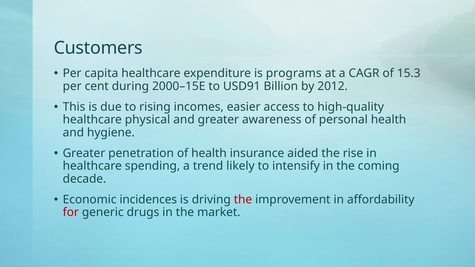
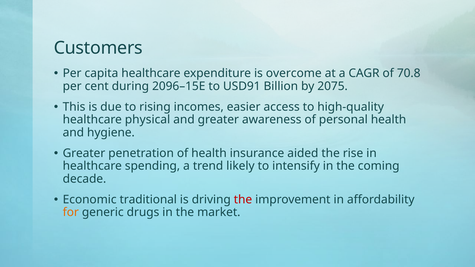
programs: programs -> overcome
15.3: 15.3 -> 70.8
2000–15E: 2000–15E -> 2096–15E
2012: 2012 -> 2075
incidences: incidences -> traditional
for colour: red -> orange
